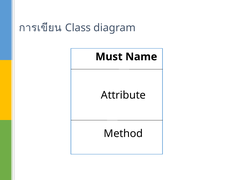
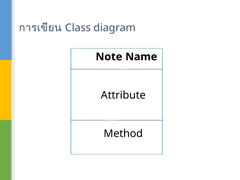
Must: Must -> Note
